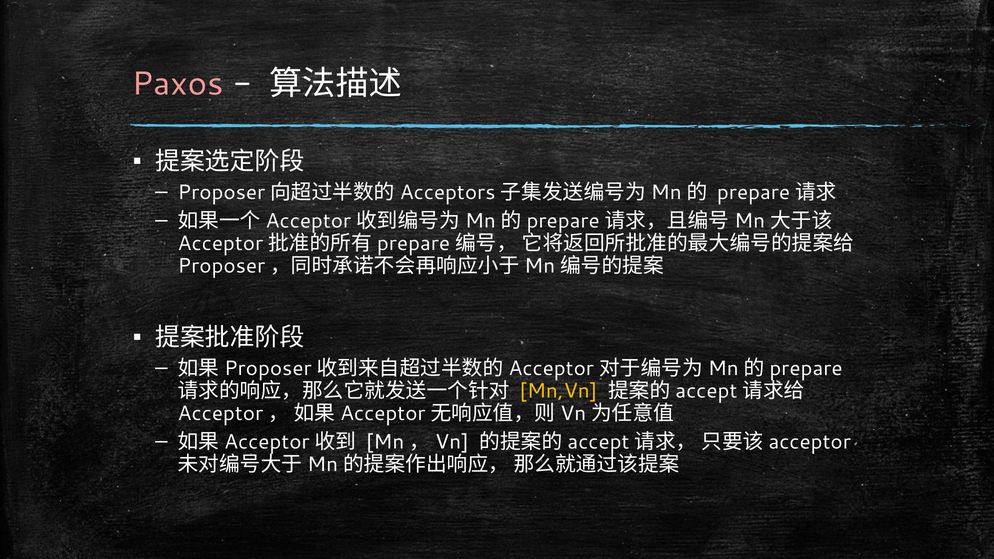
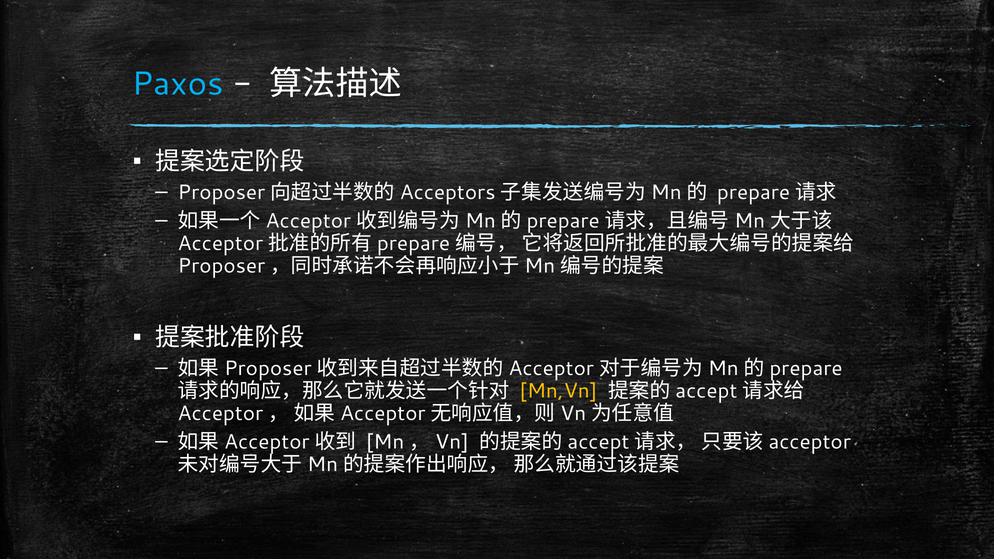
Paxos colour: pink -> light blue
